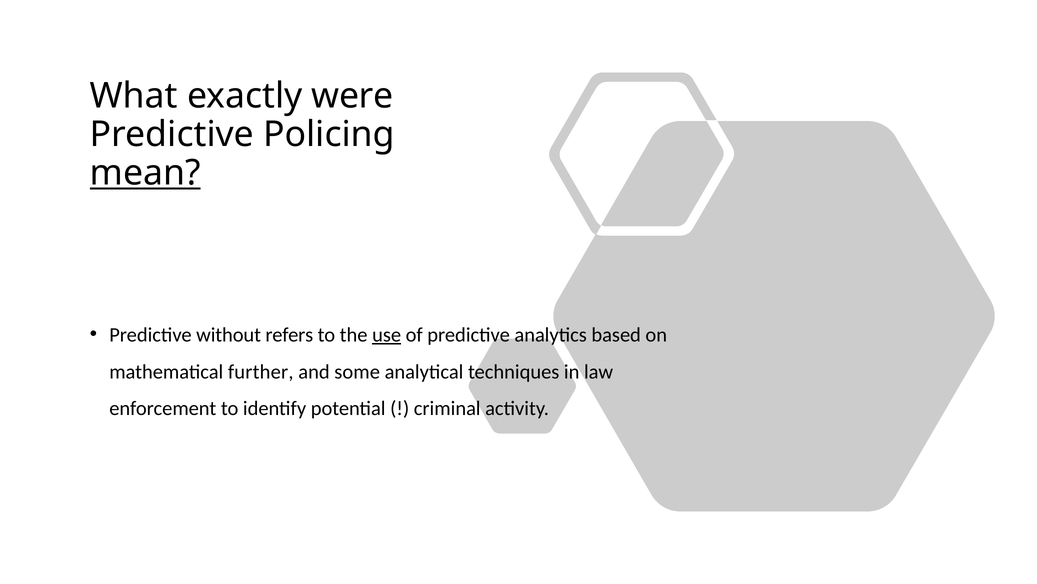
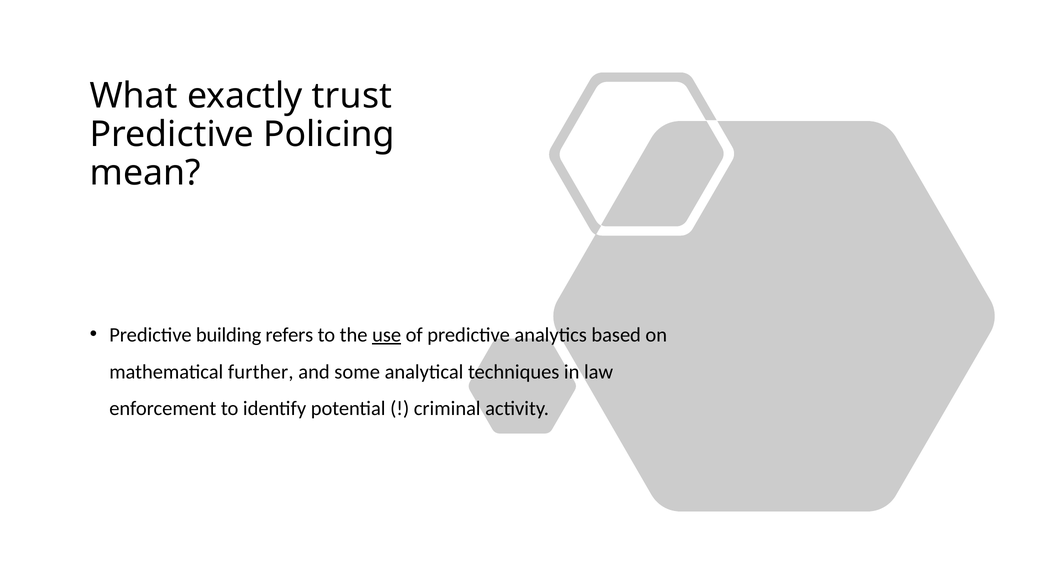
were: were -> trust
mean underline: present -> none
without: without -> building
